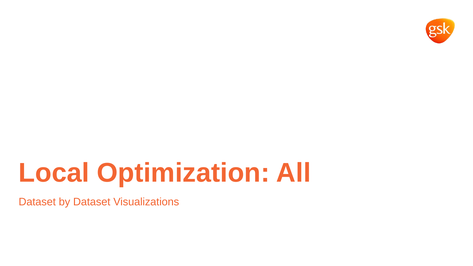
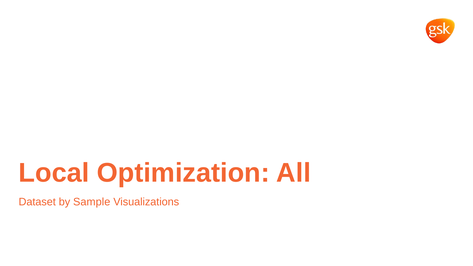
by Dataset: Dataset -> Sample
